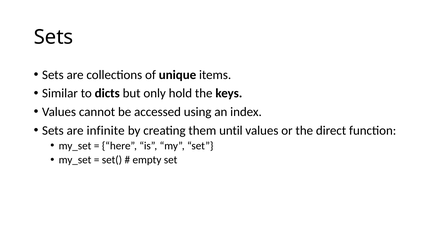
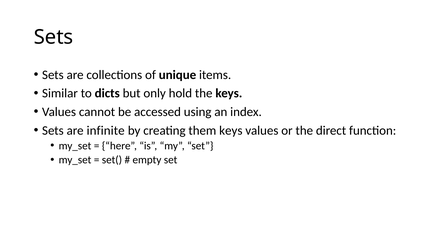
them until: until -> keys
